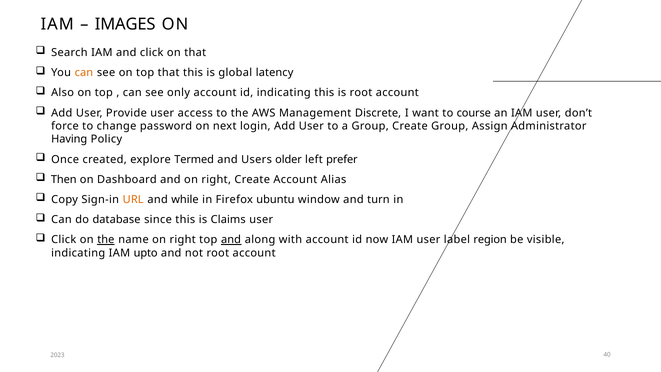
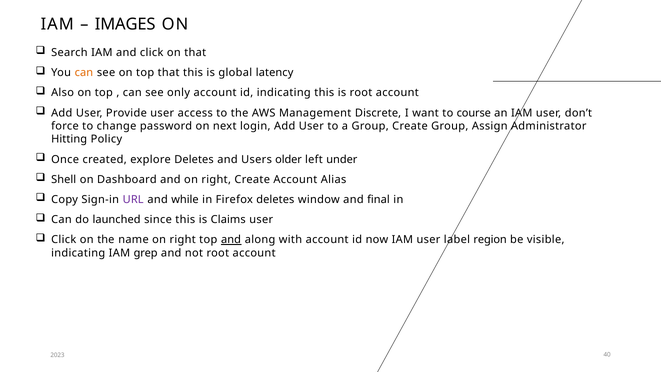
Having: Having -> Hitting
explore Termed: Termed -> Deletes
prefer: prefer -> under
Then: Then -> Shell
URL colour: orange -> purple
Firefox ubuntu: ubuntu -> deletes
turn: turn -> final
database: database -> launched
the at (106, 240) underline: present -> none
upto: upto -> grep
